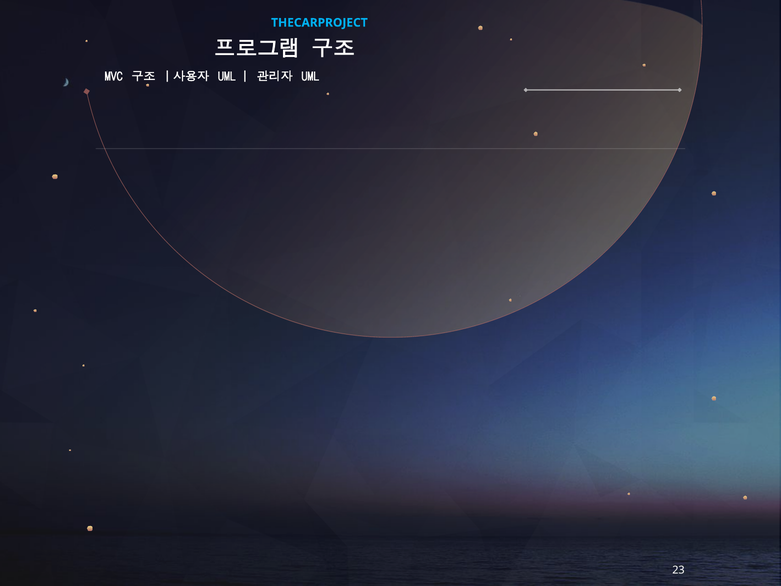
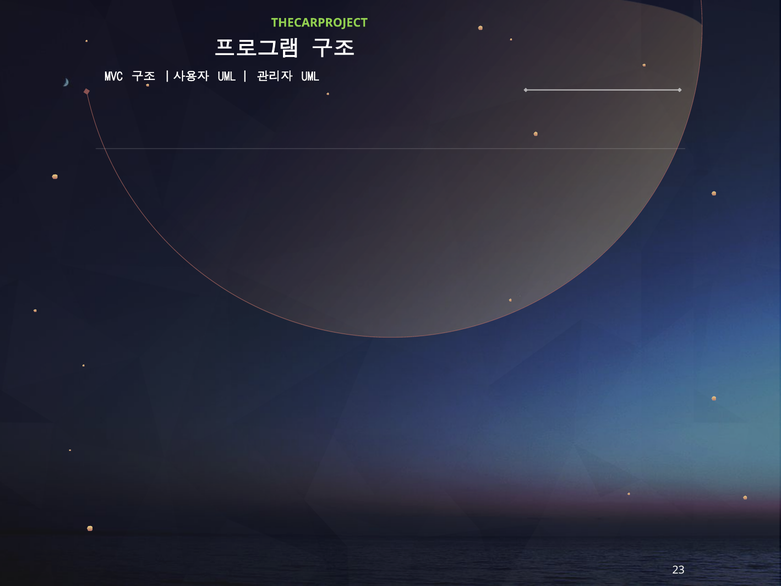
THECARPROJECT colour: light blue -> light green
